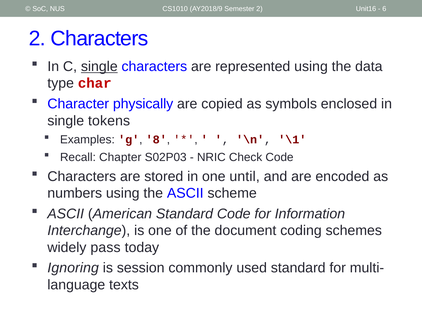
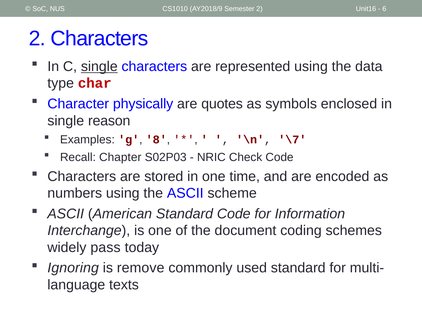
copied: copied -> quotes
tokens: tokens -> reason
\1: \1 -> \7
until: until -> time
session: session -> remove
